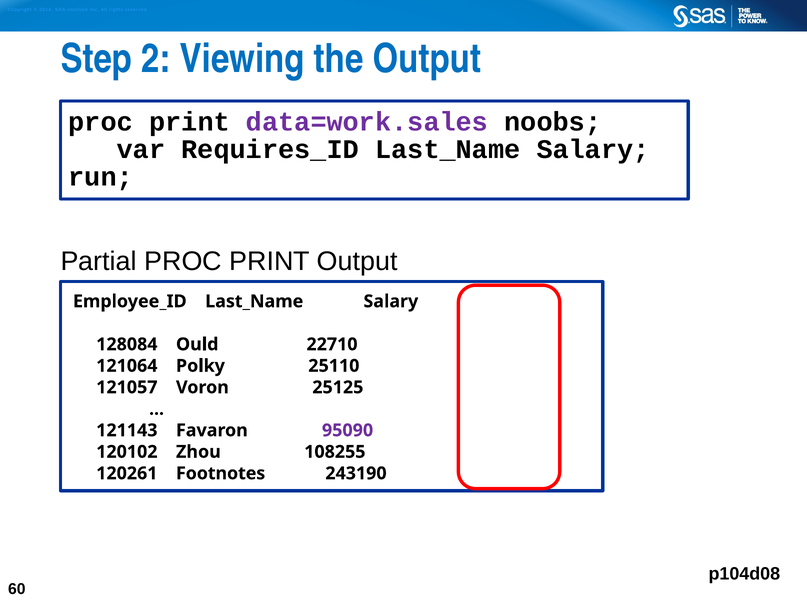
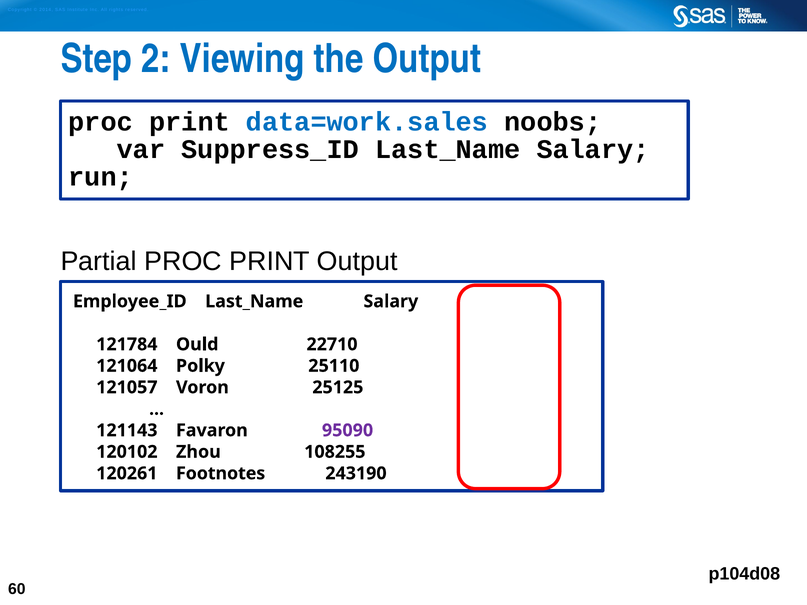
data=work.sales colour: purple -> blue
Requires_ID: Requires_ID -> Suppress_ID
128084: 128084 -> 121784
